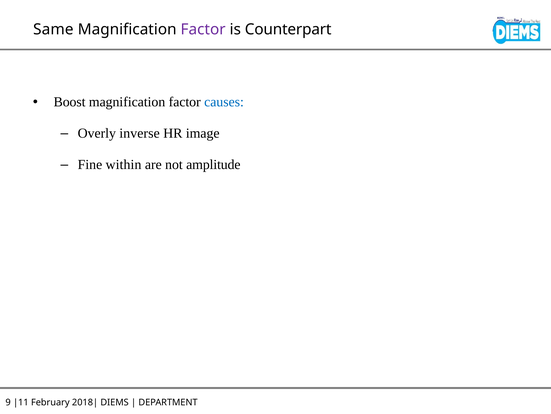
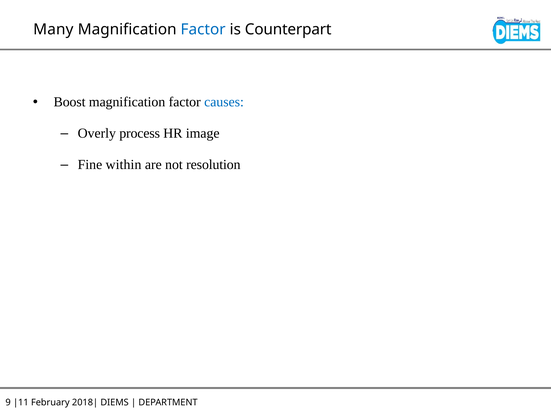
Same: Same -> Many
Factor at (203, 30) colour: purple -> blue
inverse: inverse -> process
amplitude: amplitude -> resolution
